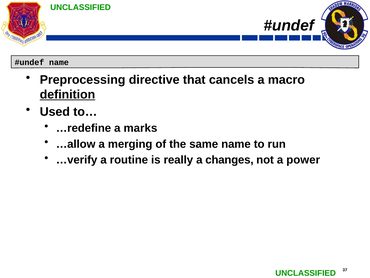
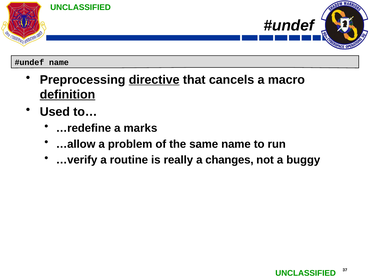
directive underline: none -> present
merging: merging -> problem
power: power -> buggy
